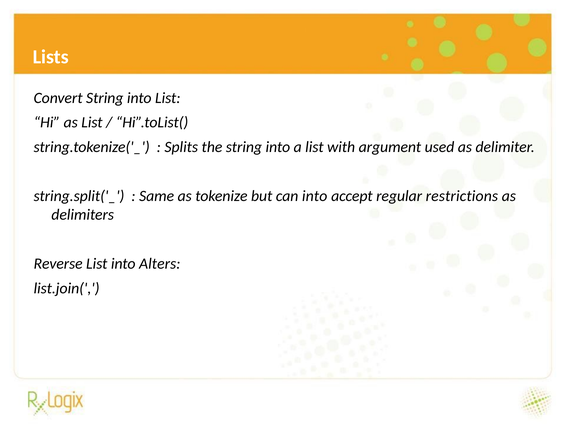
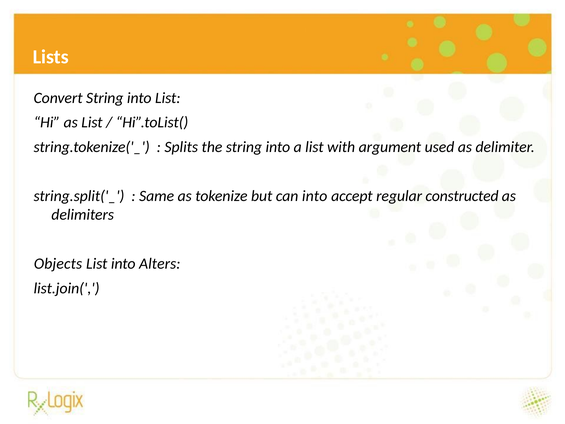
restrictions: restrictions -> constructed
Reverse: Reverse -> Objects
